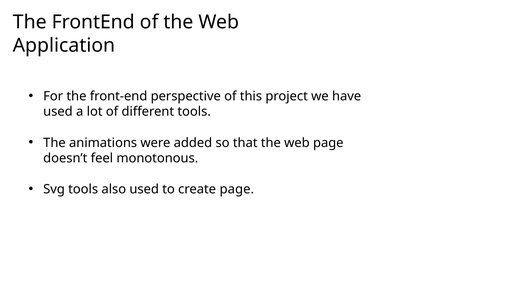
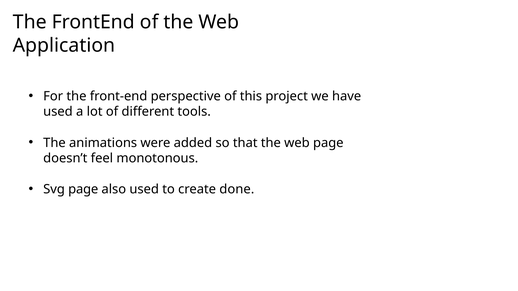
Svg tools: tools -> page
create page: page -> done
